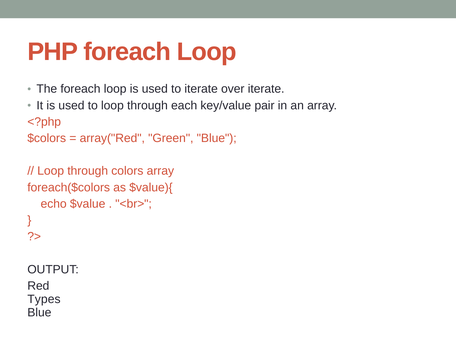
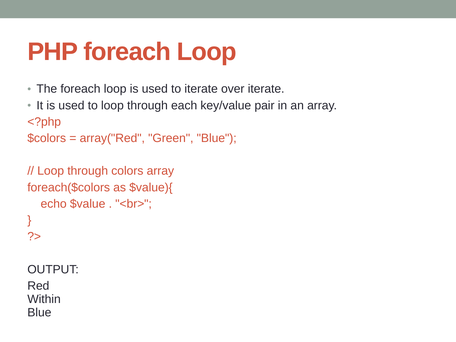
Types: Types -> Within
